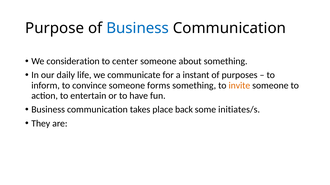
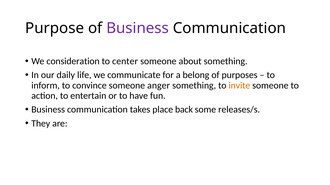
Business at (138, 28) colour: blue -> purple
instant: instant -> belong
forms: forms -> anger
initiates/s: initiates/s -> releases/s
